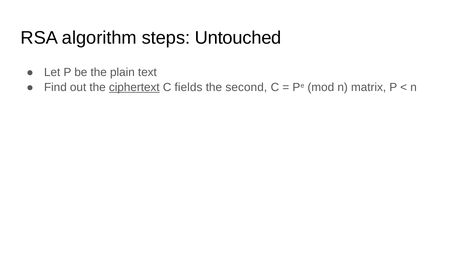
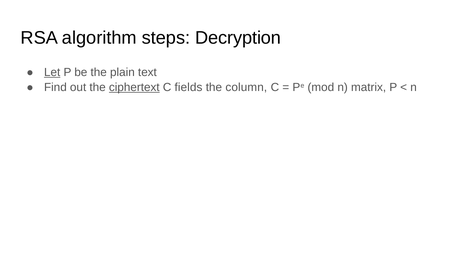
Untouched: Untouched -> Decryption
Let underline: none -> present
second: second -> column
